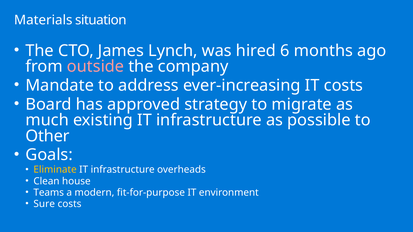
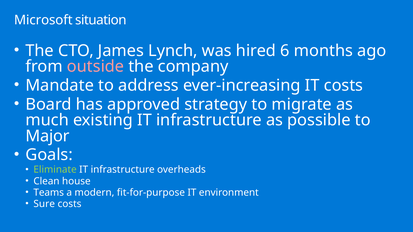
Materials: Materials -> Microsoft
Other: Other -> Major
Eliminate colour: yellow -> light green
